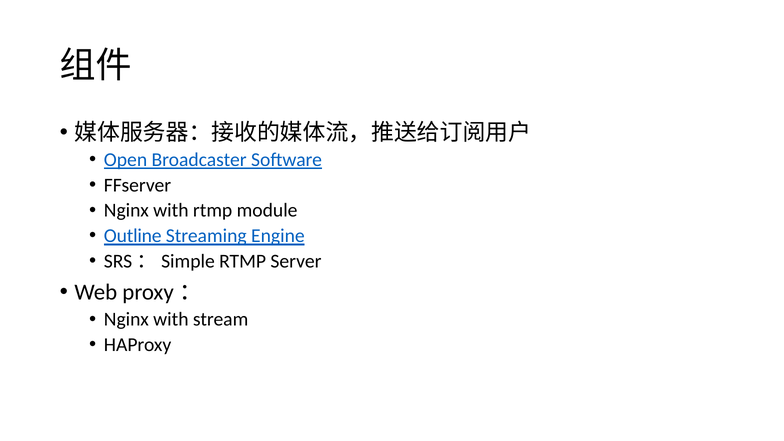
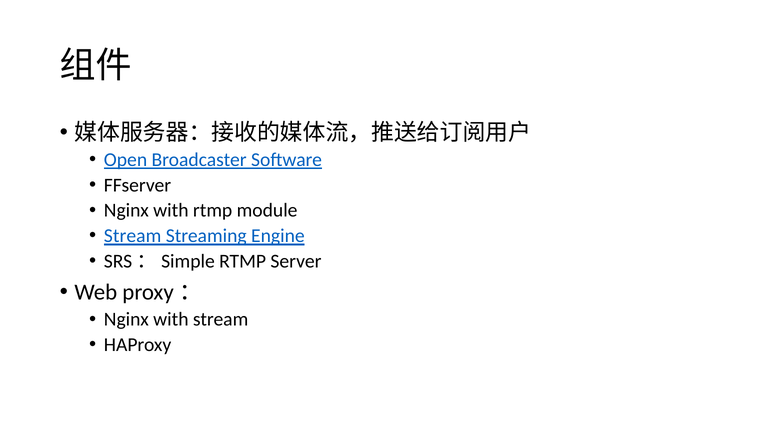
Outline at (133, 236): Outline -> Stream
